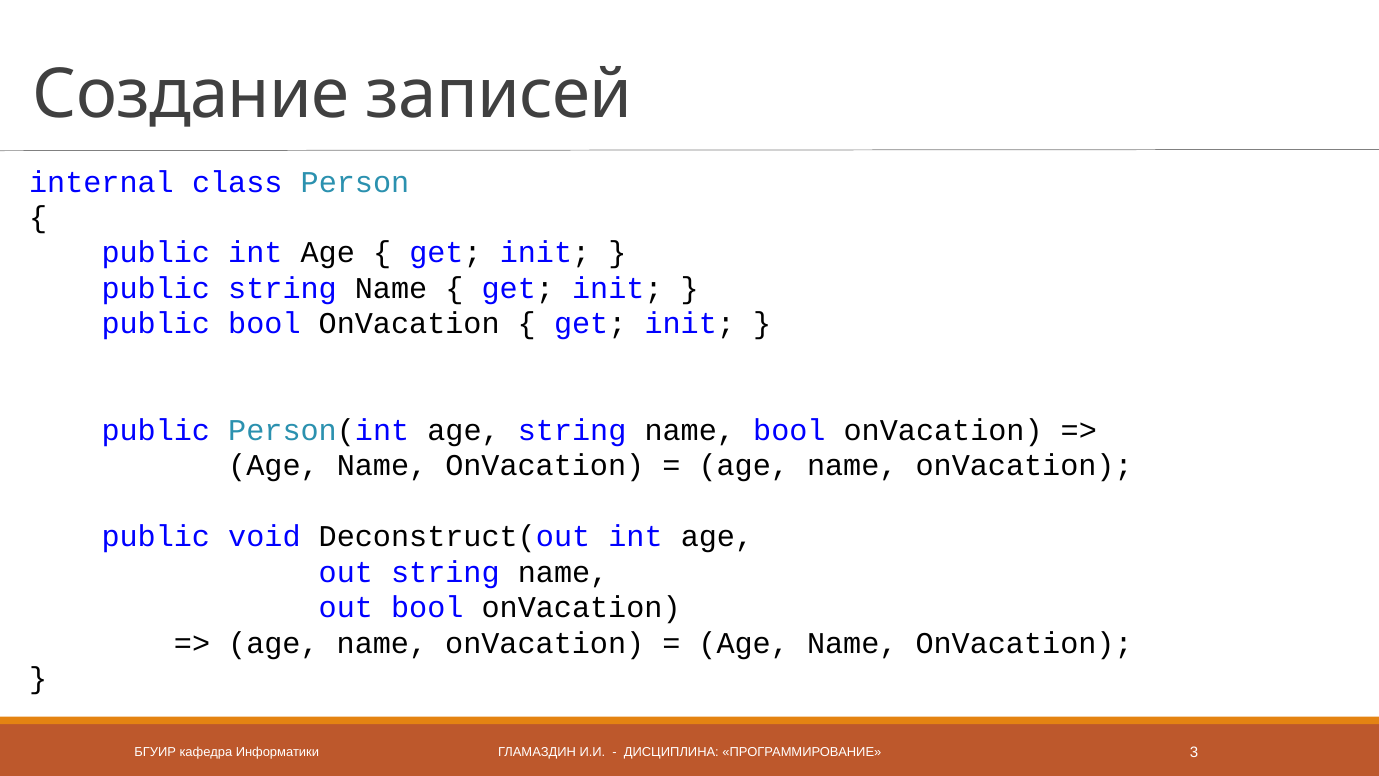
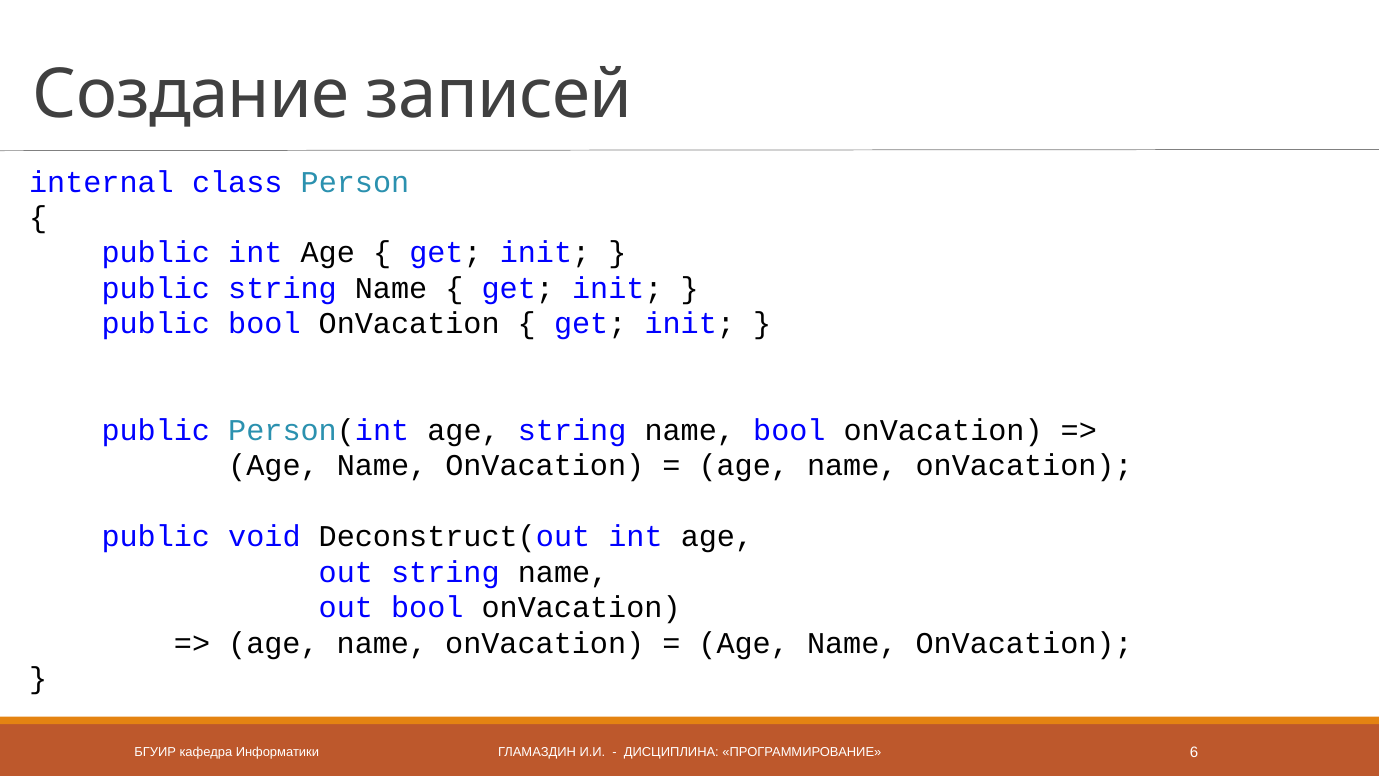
3: 3 -> 6
